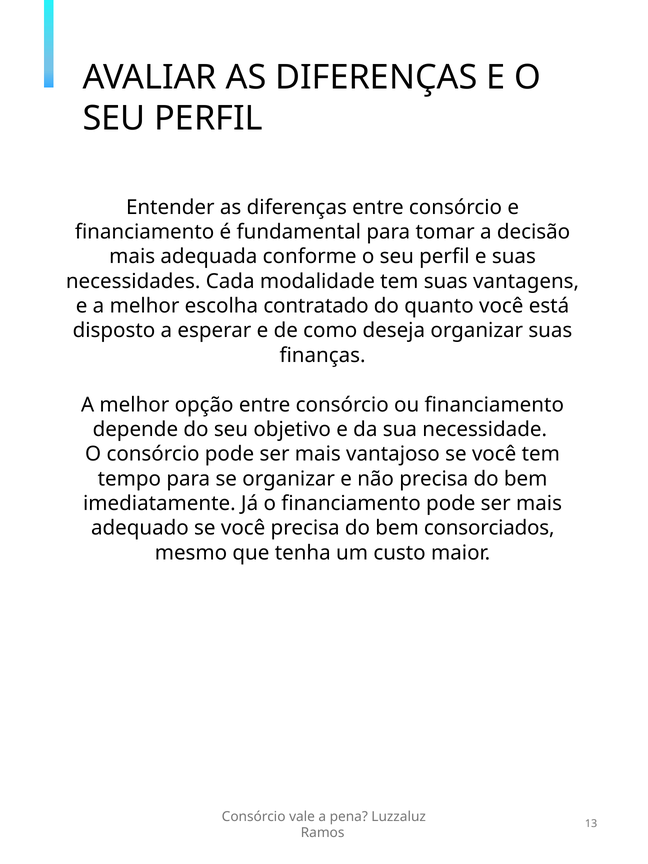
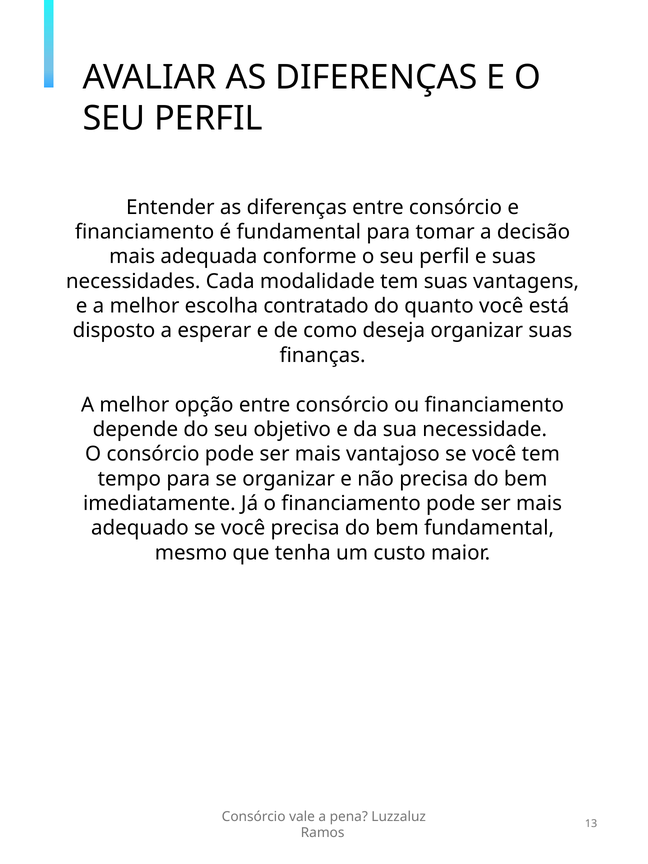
bem consorciados: consorciados -> fundamental
